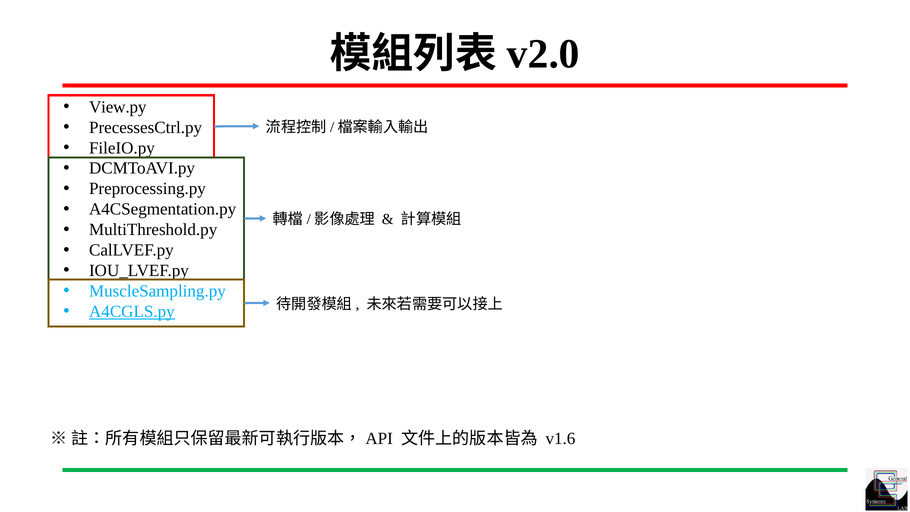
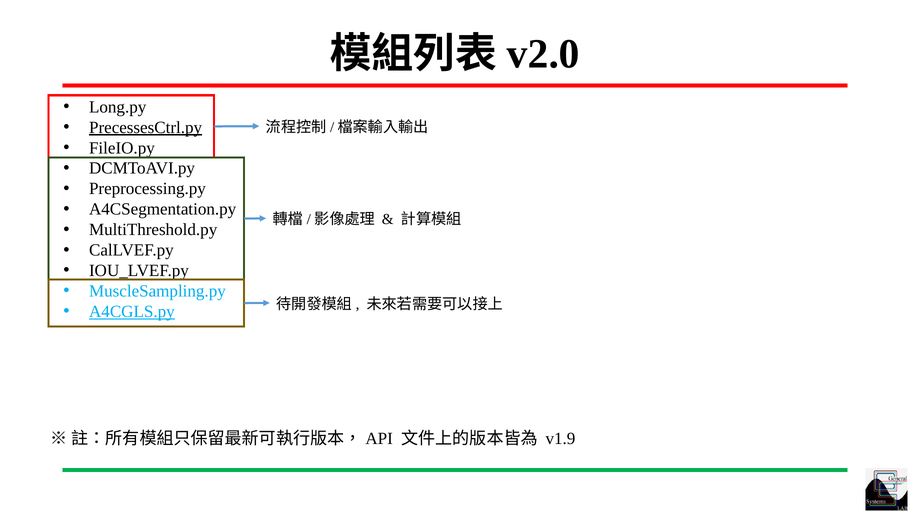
View.py: View.py -> Long.py
PrecessesCtrl.py underline: none -> present
v1.6: v1.6 -> v1.9
